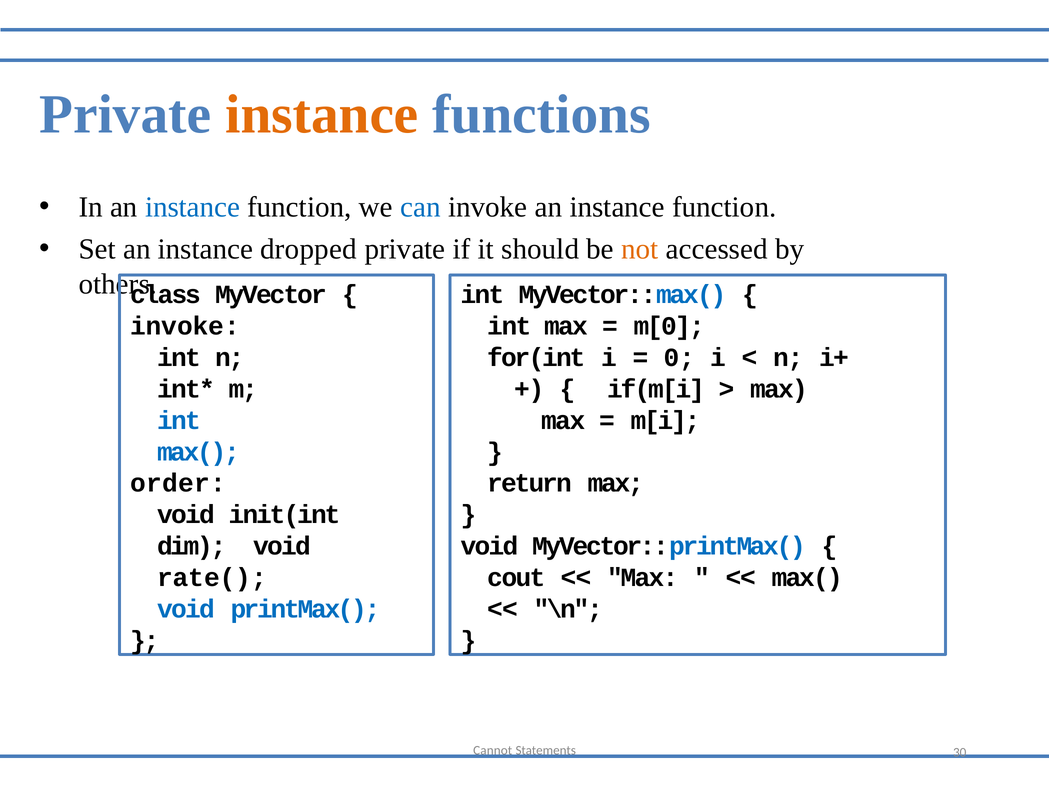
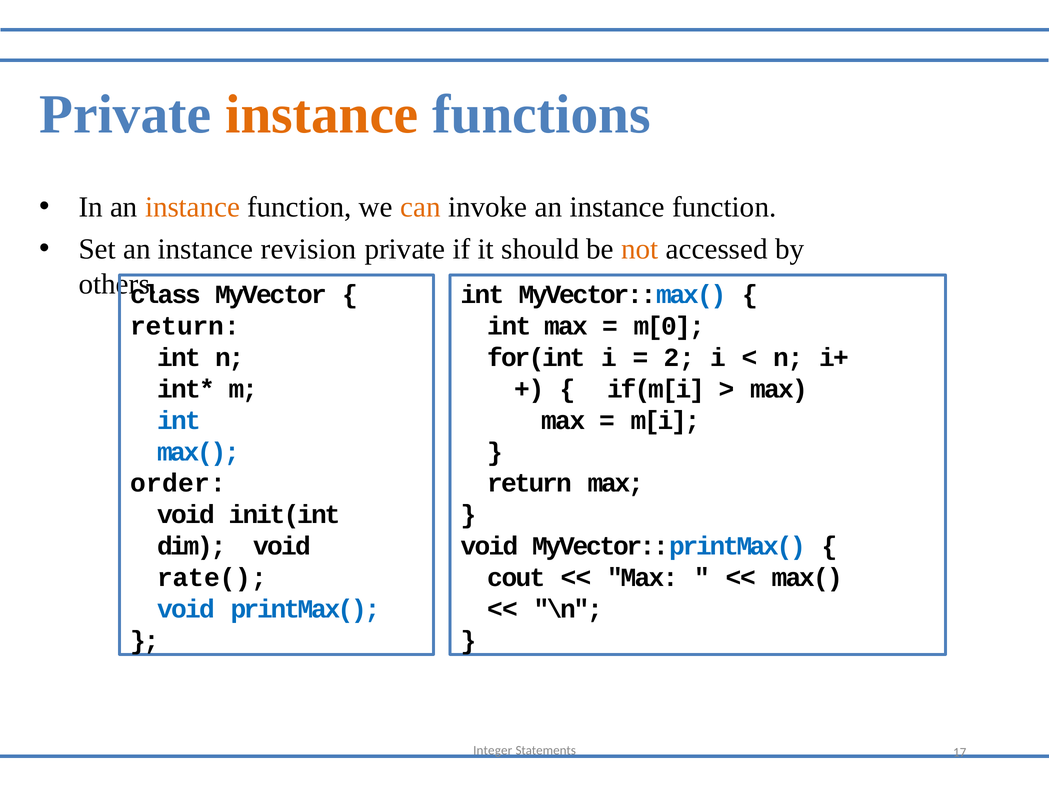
instance at (193, 207) colour: blue -> orange
can colour: blue -> orange
dropped: dropped -> revision
invoke at (185, 326): invoke -> return
0: 0 -> 2
Cannot: Cannot -> Integer
30: 30 -> 17
